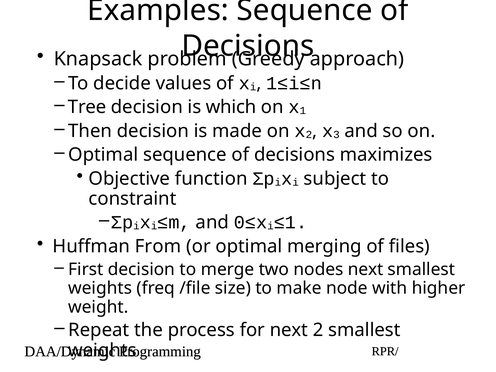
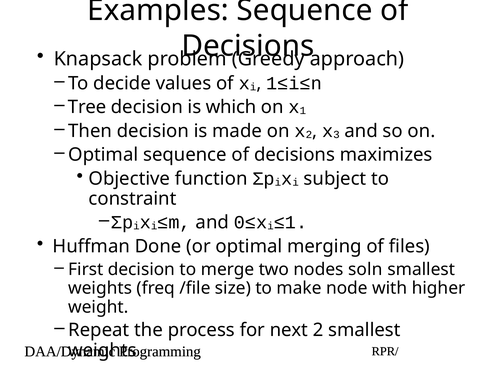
From: From -> Done
nodes next: next -> soln
